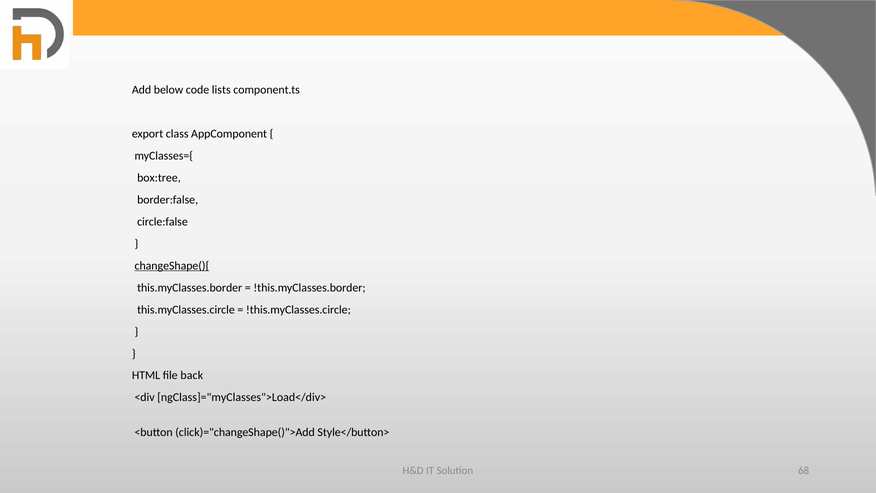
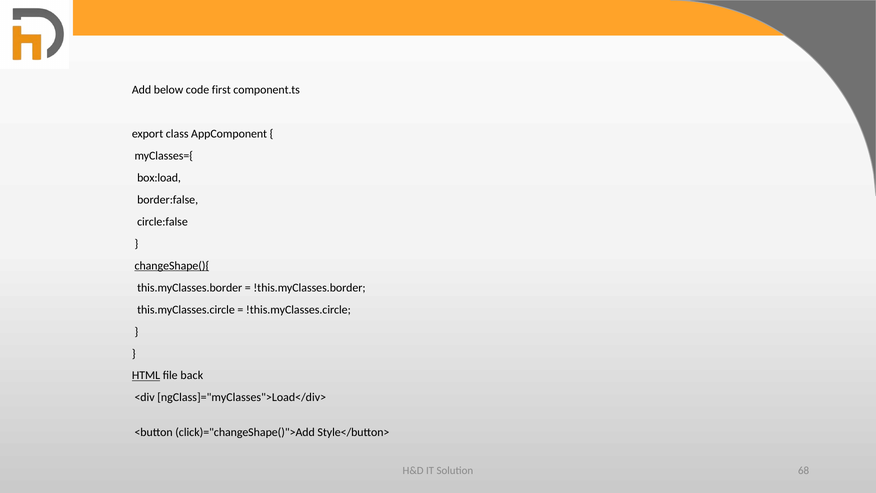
lists: lists -> first
box:tree: box:tree -> box:load
HTML underline: none -> present
